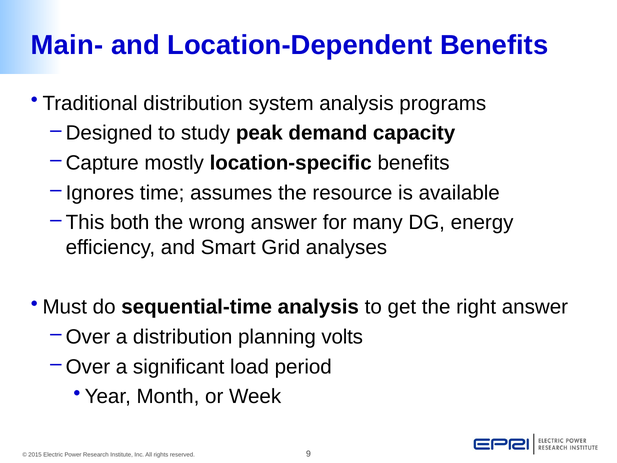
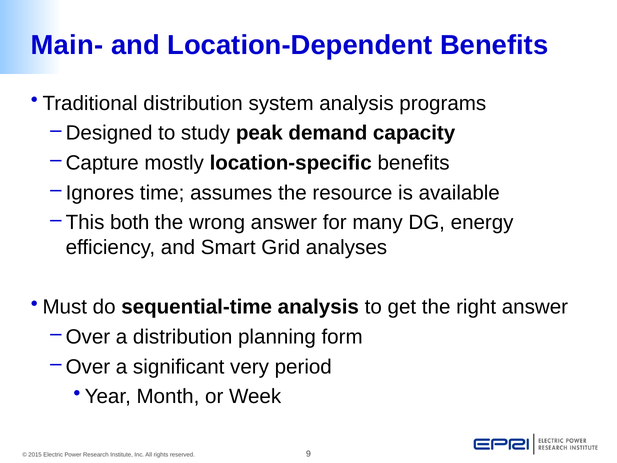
volts: volts -> form
load: load -> very
